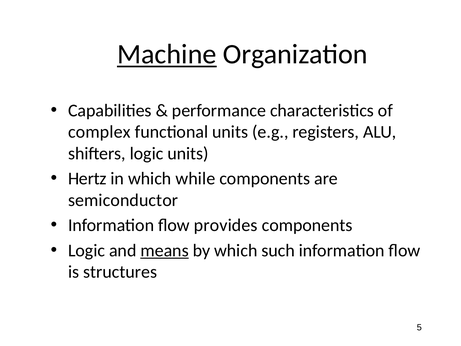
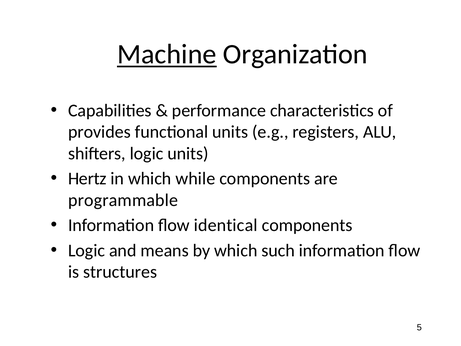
complex: complex -> provides
semiconductor: semiconductor -> programmable
provides: provides -> identical
means underline: present -> none
